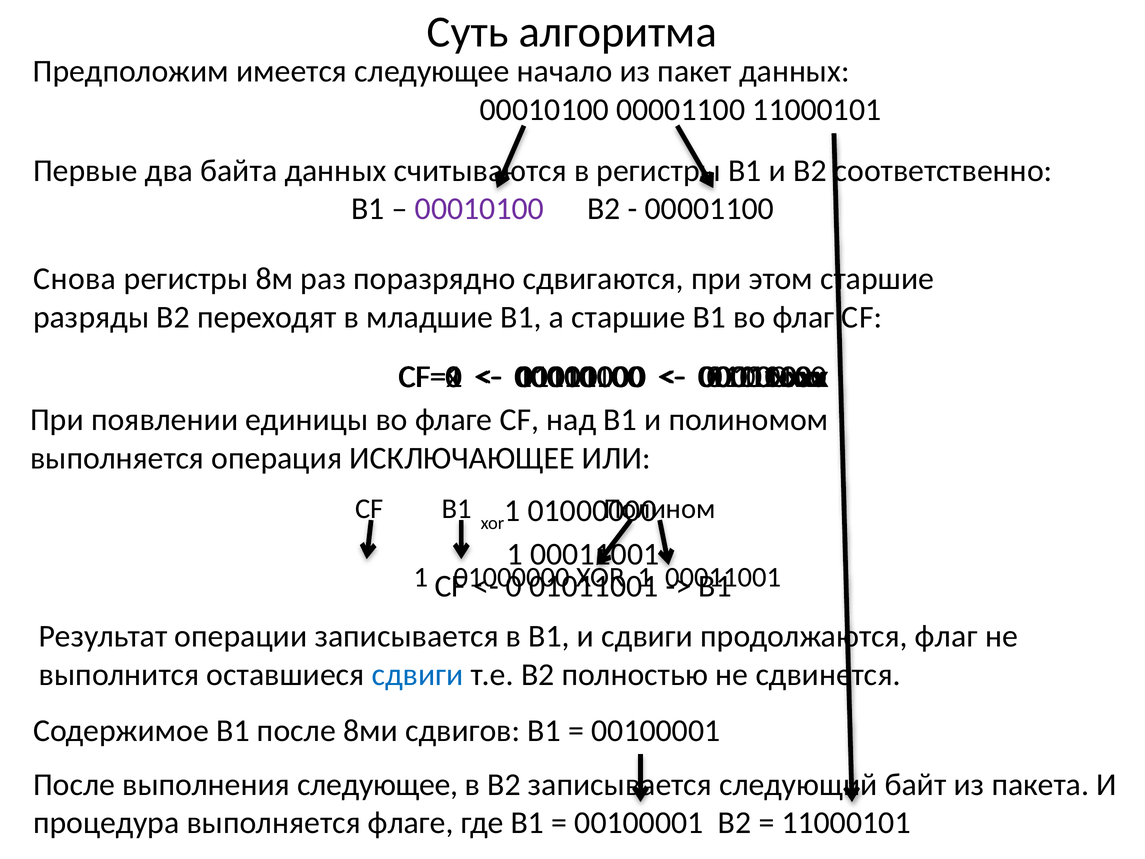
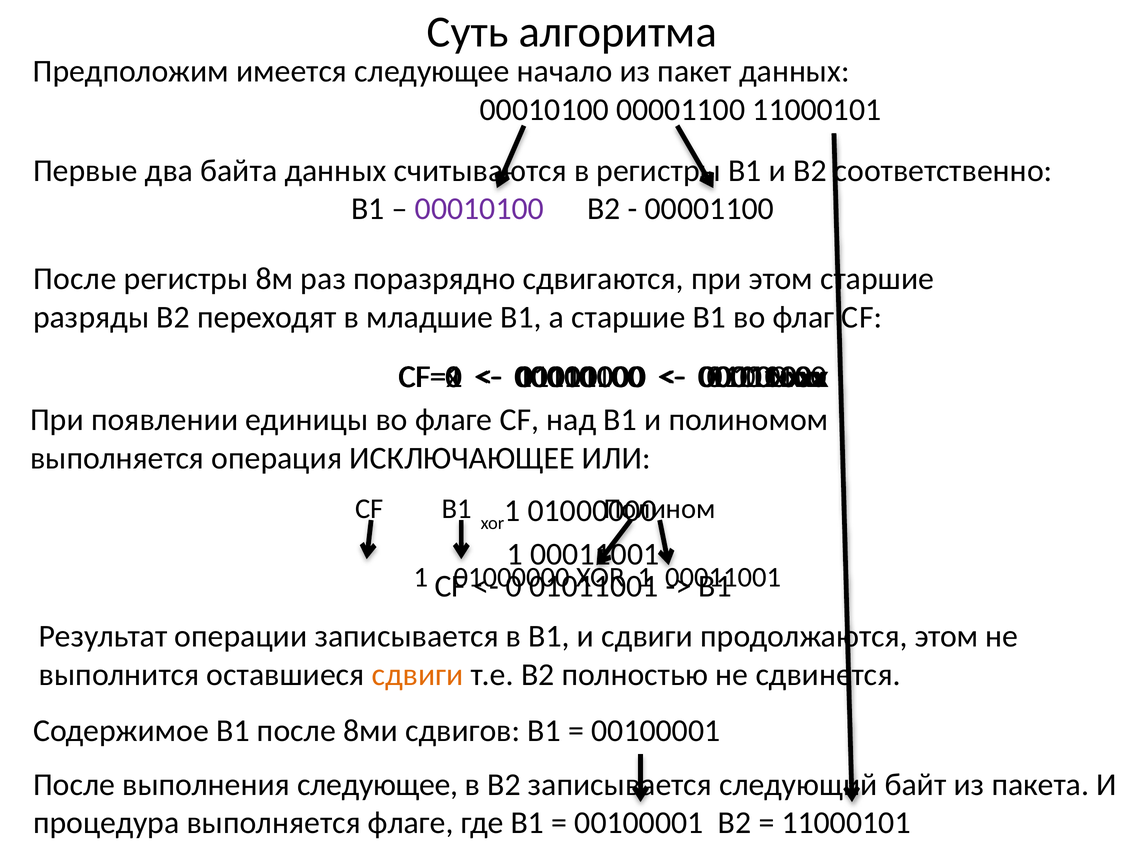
Снова at (75, 279): Снова -> После
флаг at (946, 636): флаг -> этом
сдвиги at (418, 674) colour: blue -> orange
